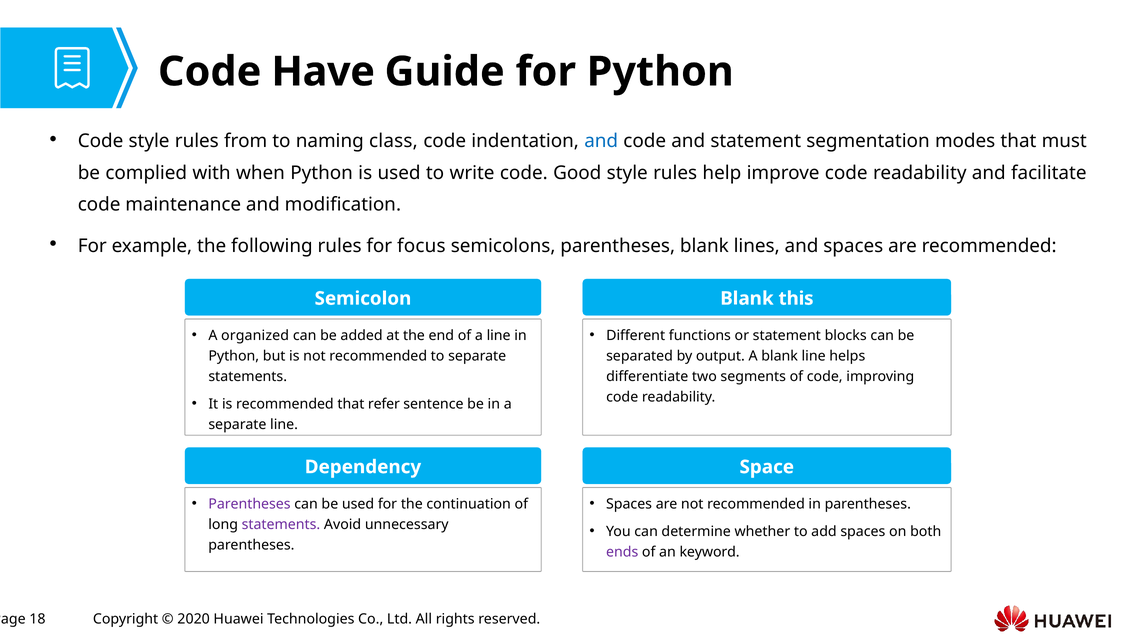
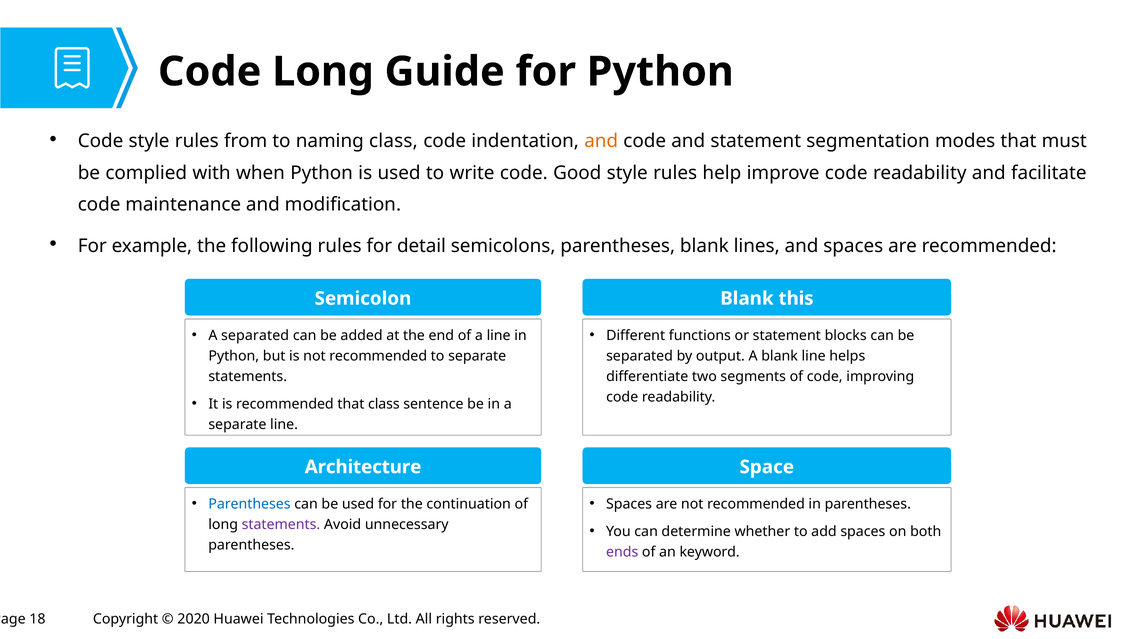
Code Have: Have -> Long
and at (601, 141) colour: blue -> orange
focus: focus -> detail
A organized: organized -> separated
that refer: refer -> class
Dependency: Dependency -> Architecture
Parentheses at (249, 504) colour: purple -> blue
